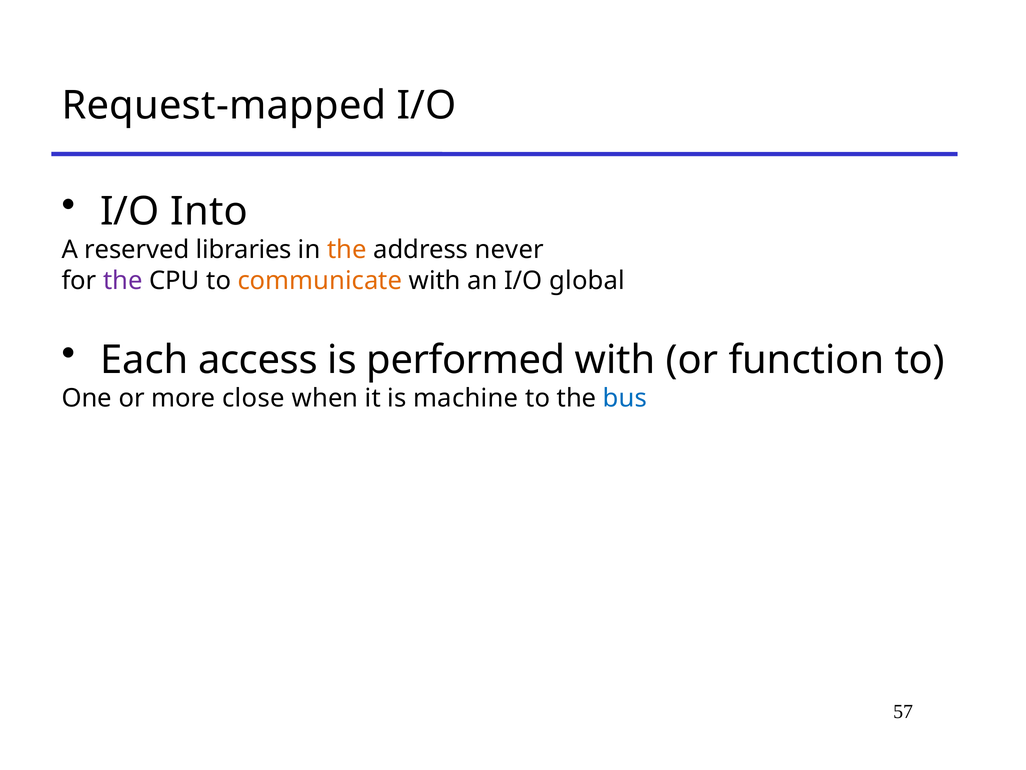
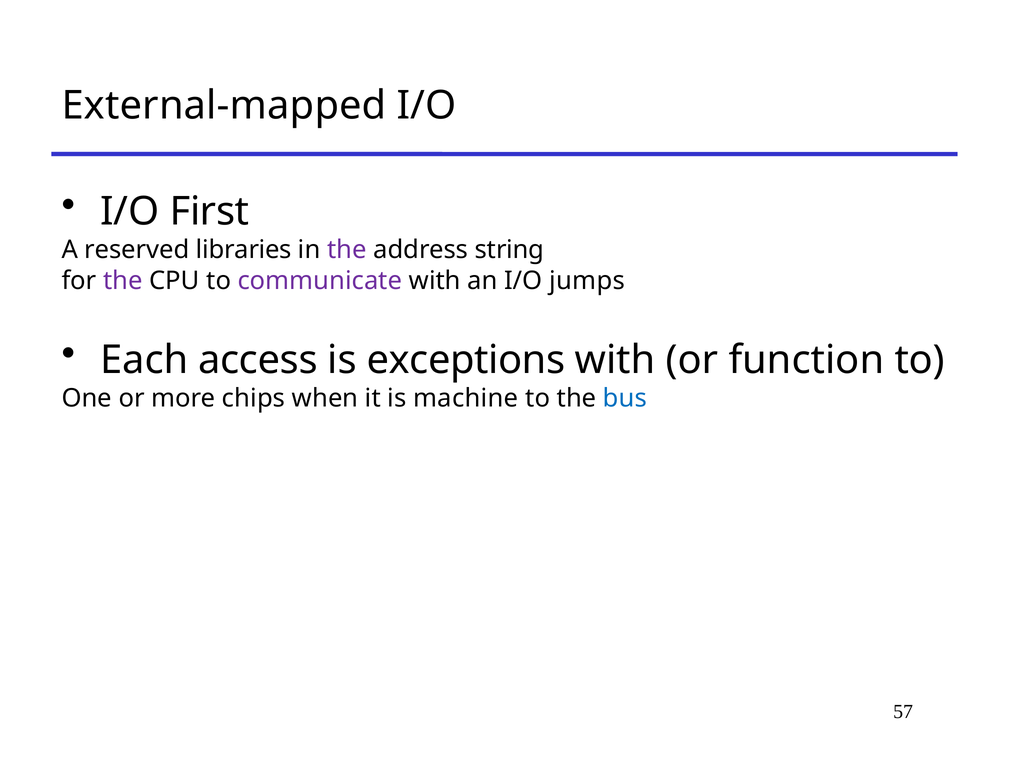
Request-mapped: Request-mapped -> External-mapped
Into: Into -> First
the at (347, 250) colour: orange -> purple
never: never -> string
communicate colour: orange -> purple
global: global -> jumps
performed: performed -> exceptions
close: close -> chips
